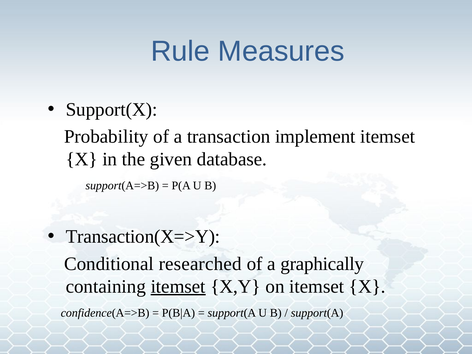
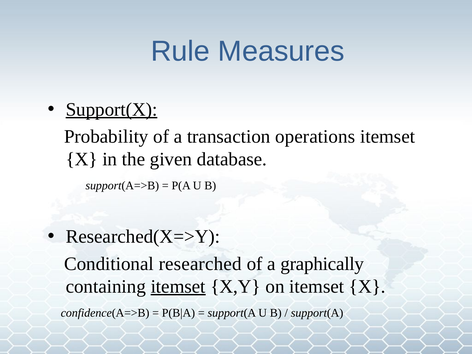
Support(X underline: none -> present
implement: implement -> operations
Transaction(X=>Y: Transaction(X=>Y -> Researched(X=>Y
